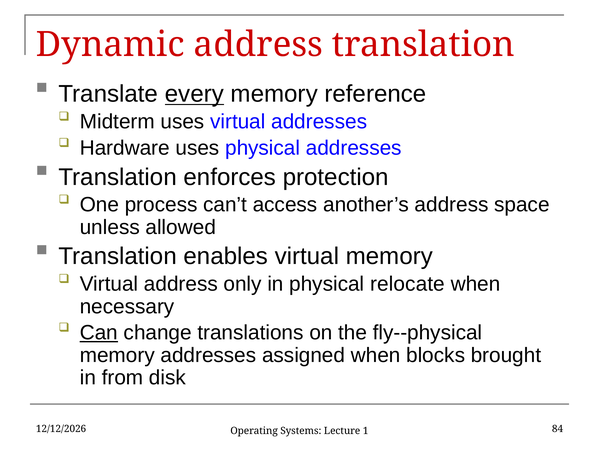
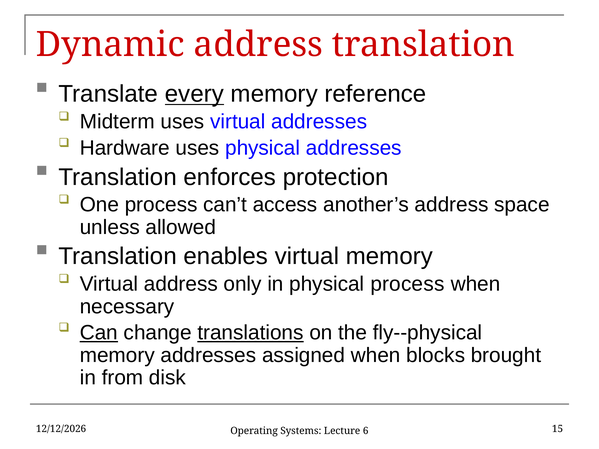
physical relocate: relocate -> process
translations underline: none -> present
84: 84 -> 15
1: 1 -> 6
